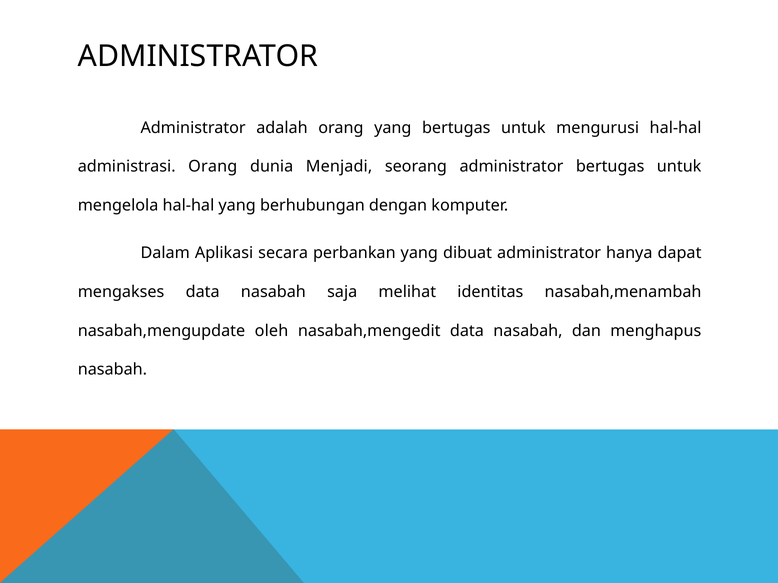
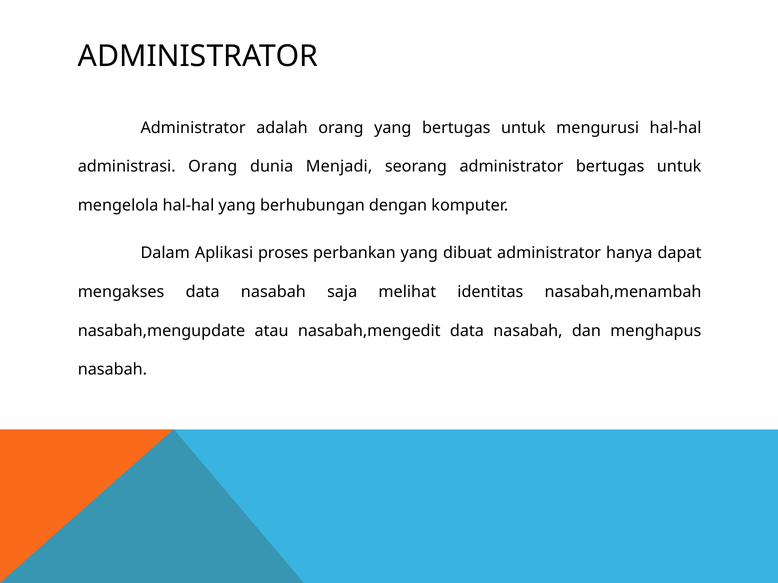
secara: secara -> proses
oleh: oleh -> atau
